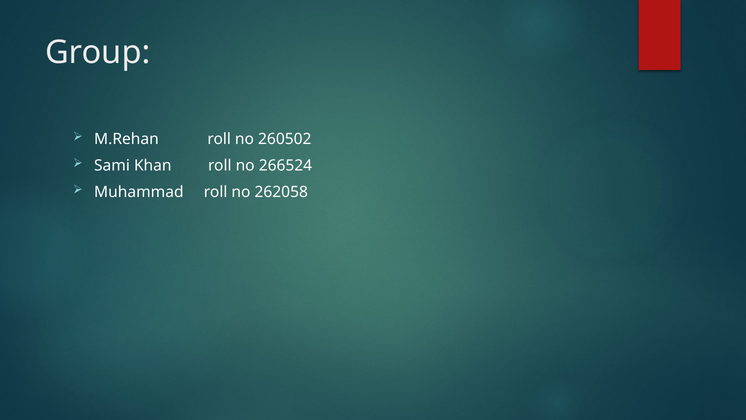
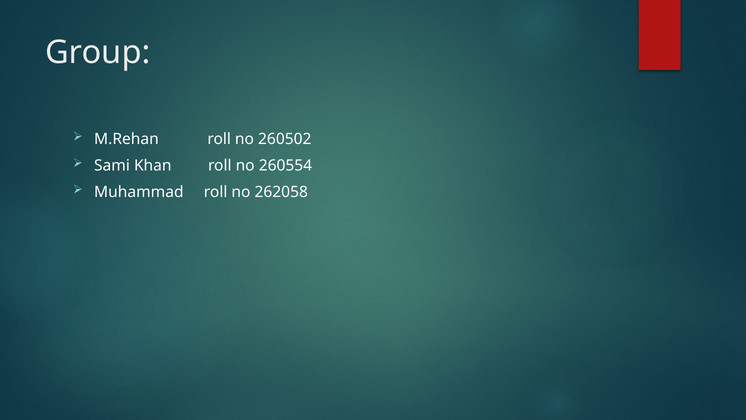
266524: 266524 -> 260554
